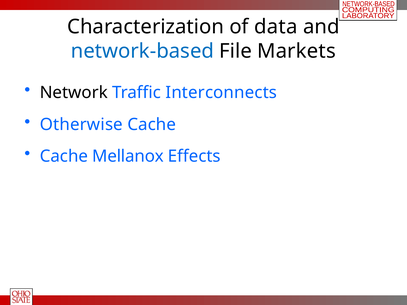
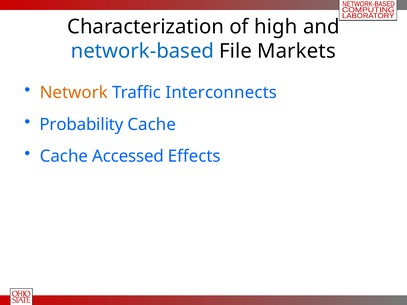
data: data -> high
Network colour: black -> orange
Otherwise: Otherwise -> Probability
Mellanox: Mellanox -> Accessed
